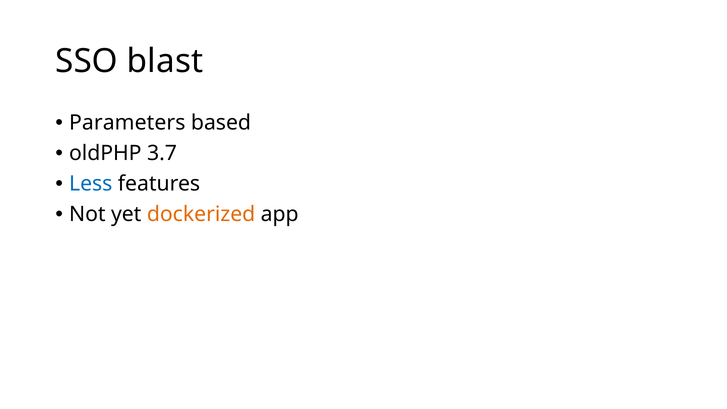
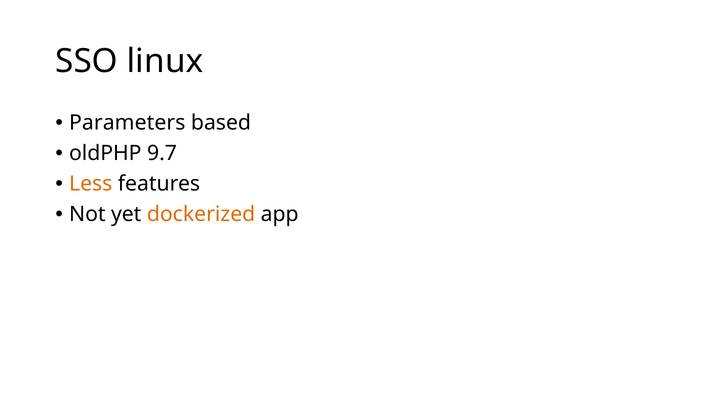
blast: blast -> linux
3.7: 3.7 -> 9.7
Less colour: blue -> orange
